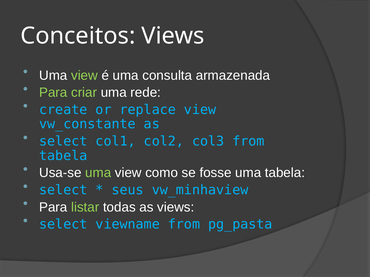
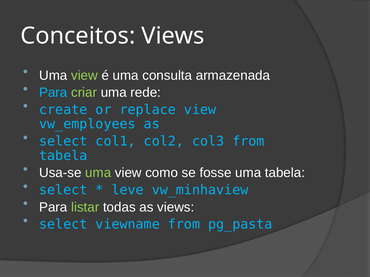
Para at (53, 93) colour: light green -> light blue
vw_constante: vw_constante -> vw_employees
seus: seus -> leve
